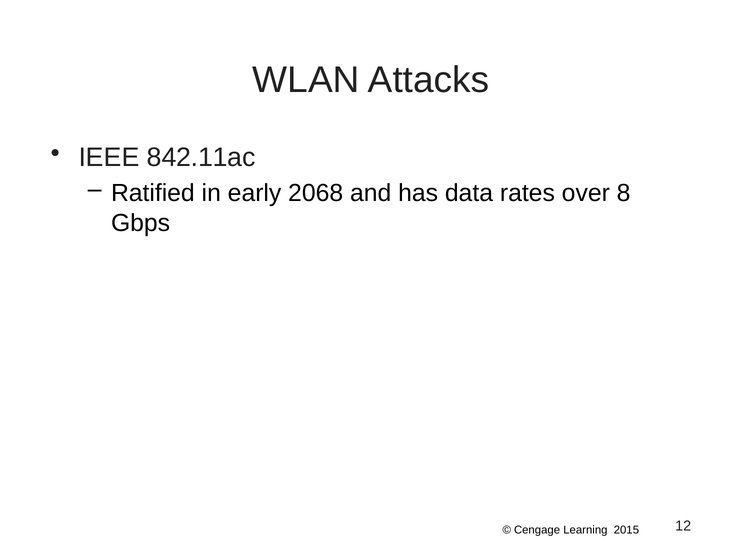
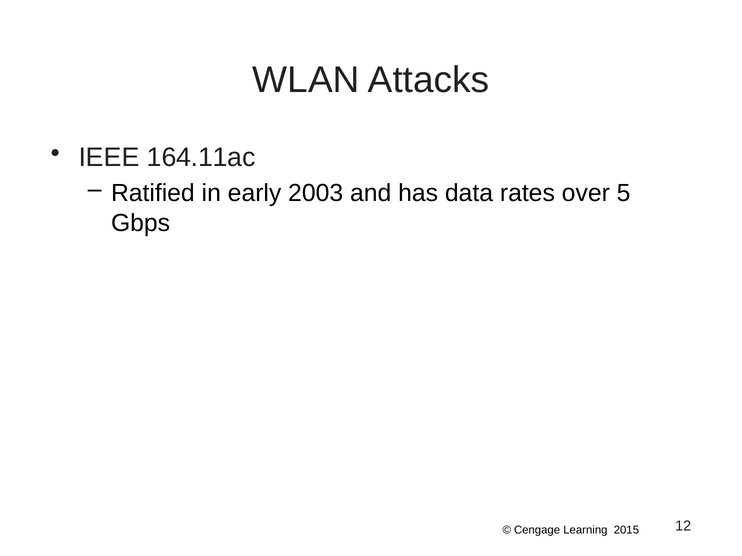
842.11ac: 842.11ac -> 164.11ac
2068: 2068 -> 2003
8: 8 -> 5
